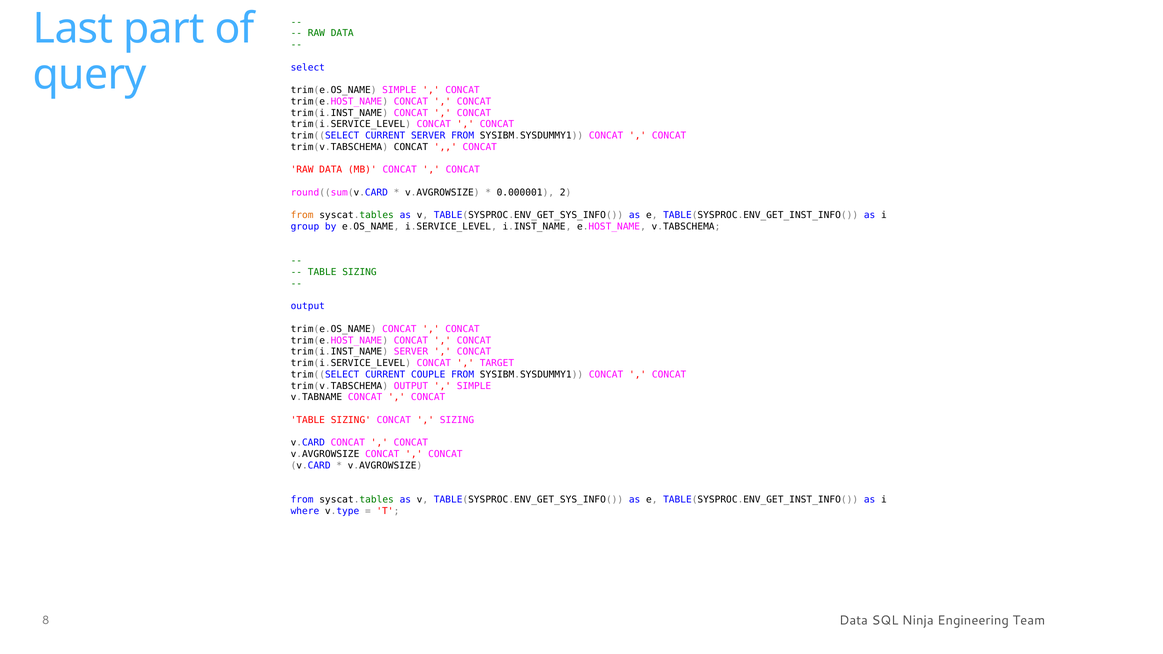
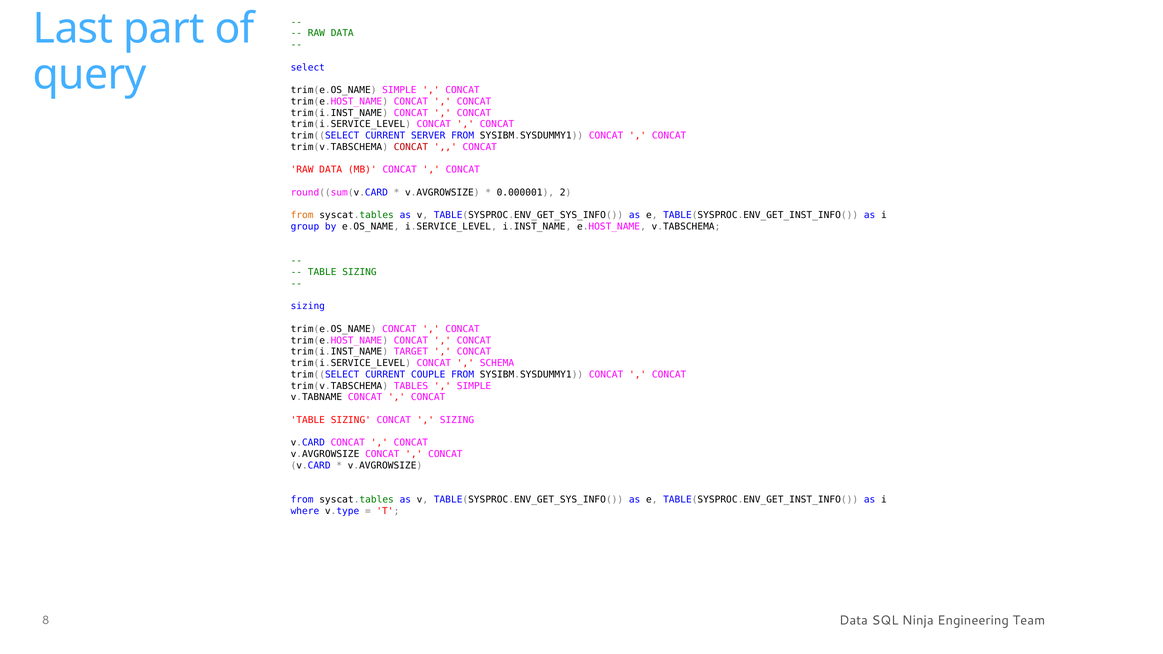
CONCAT at (411, 147) colour: black -> red
output at (308, 306): output -> sizing
trim(i.INST_NAME SERVER: SERVER -> TARGET
TARGET: TARGET -> SCHEMA
trim(v.TABSCHEMA OUTPUT: OUTPUT -> TABLES
